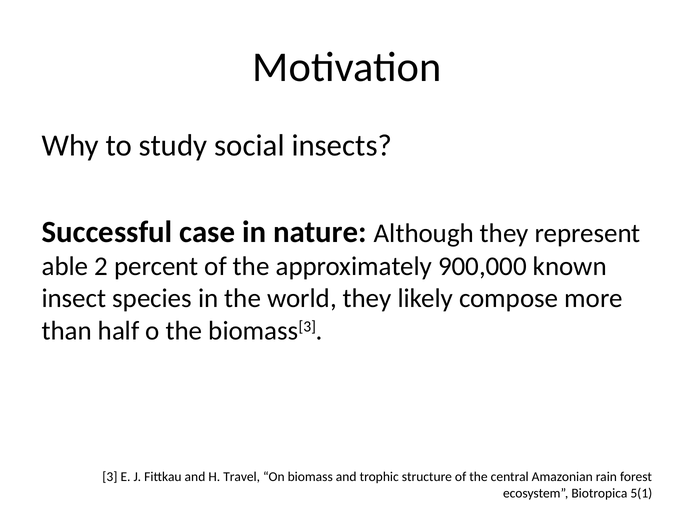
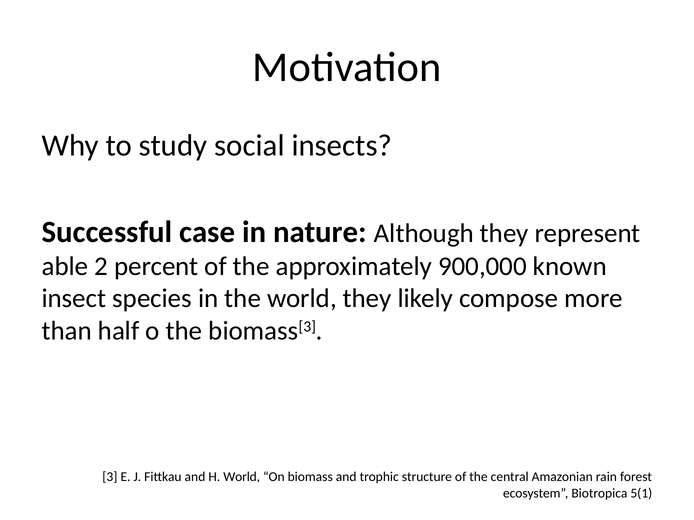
H Travel: Travel -> World
